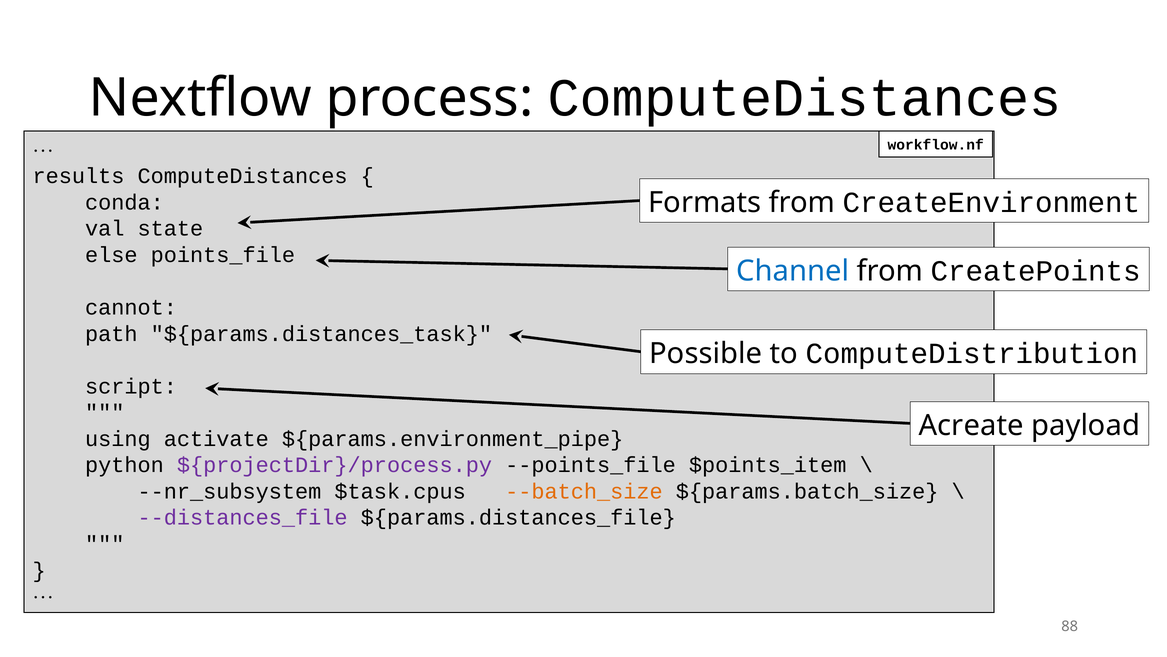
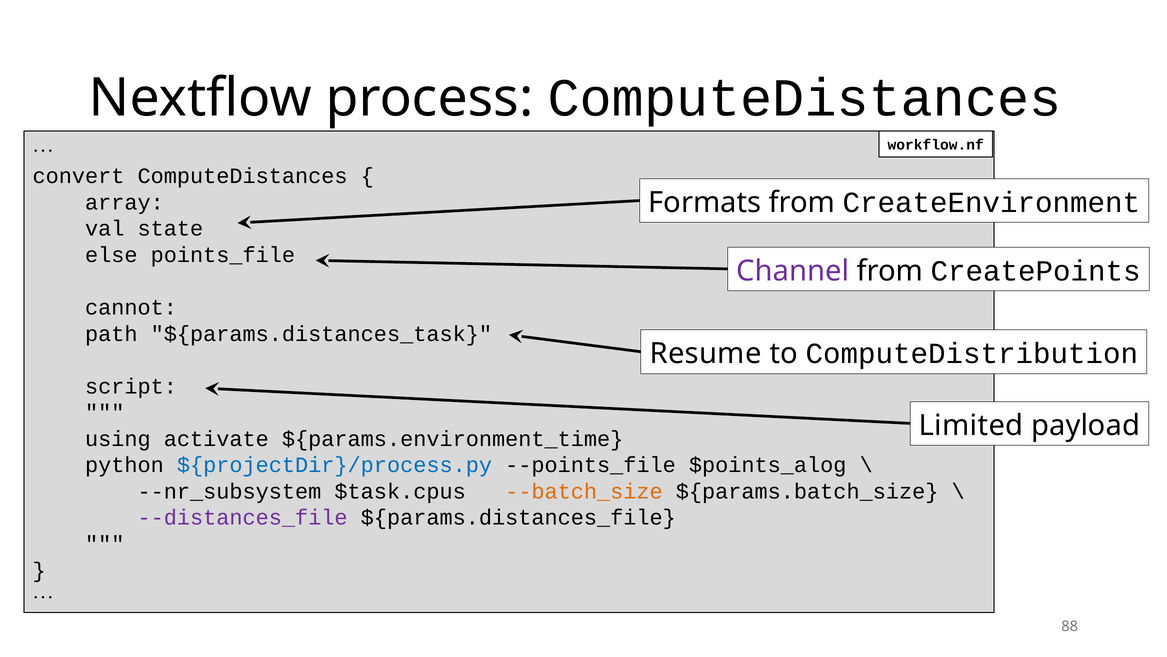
results: results -> convert
conda: conda -> array
Channel colour: blue -> purple
Possible: Possible -> Resume
Acreate: Acreate -> Limited
${params.environment_pipe: ${params.environment_pipe -> ${params.environment_time
${projectDir}/process.py colour: purple -> blue
$points_item: $points_item -> $points_alog
